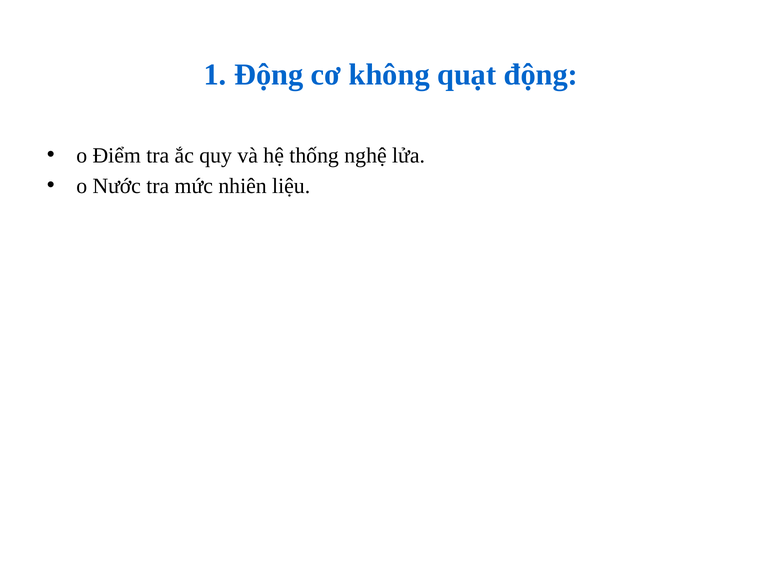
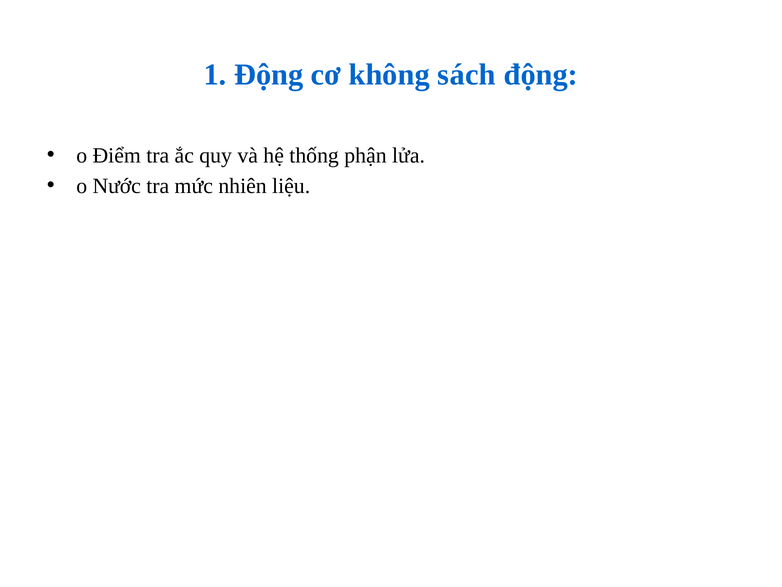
quạt: quạt -> sách
nghệ: nghệ -> phận
